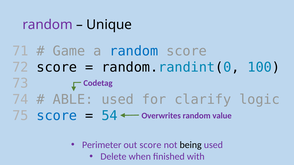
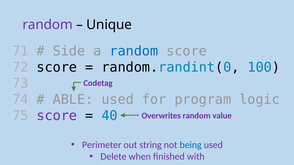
Game: Game -> Side
clarify: clarify -> program
score at (57, 116) colour: blue -> purple
54: 54 -> 40
out score: score -> string
being colour: black -> blue
